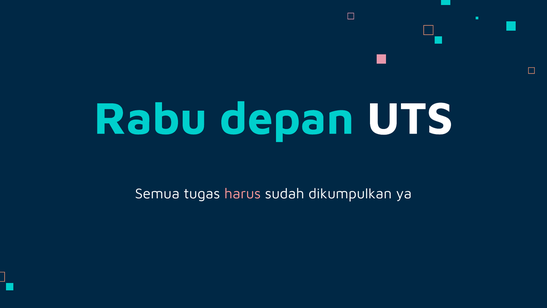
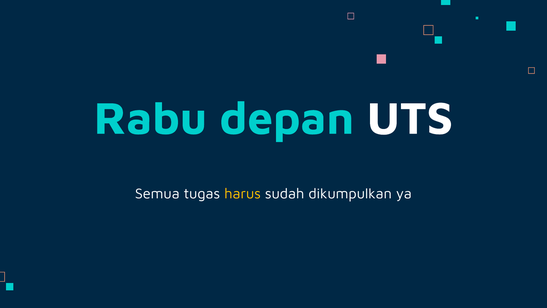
harus colour: pink -> yellow
